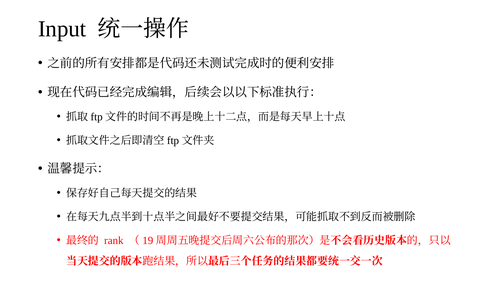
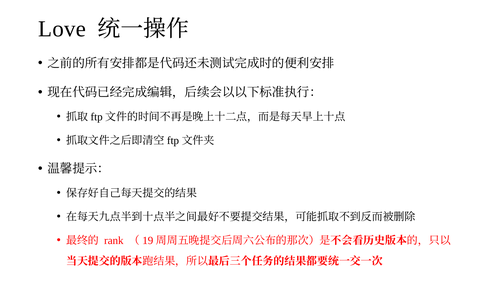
Input: Input -> Love
